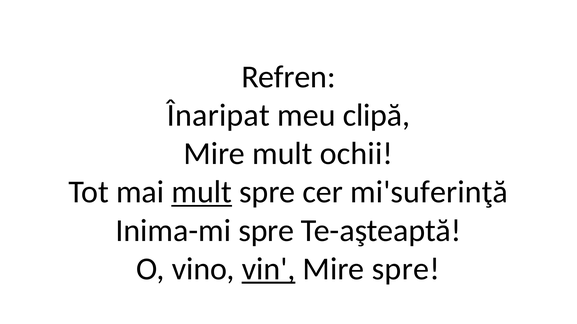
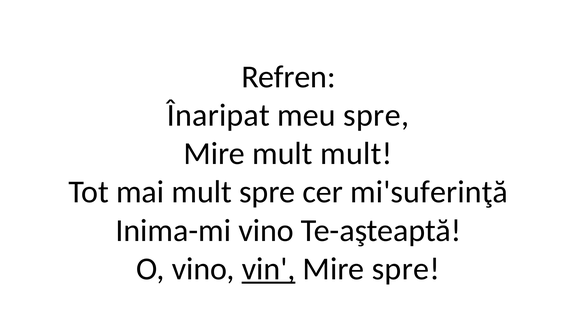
meu clipă: clipă -> spre
mult ochii: ochii -> mult
mult at (202, 192) underline: present -> none
Inima-mi spre: spre -> vino
